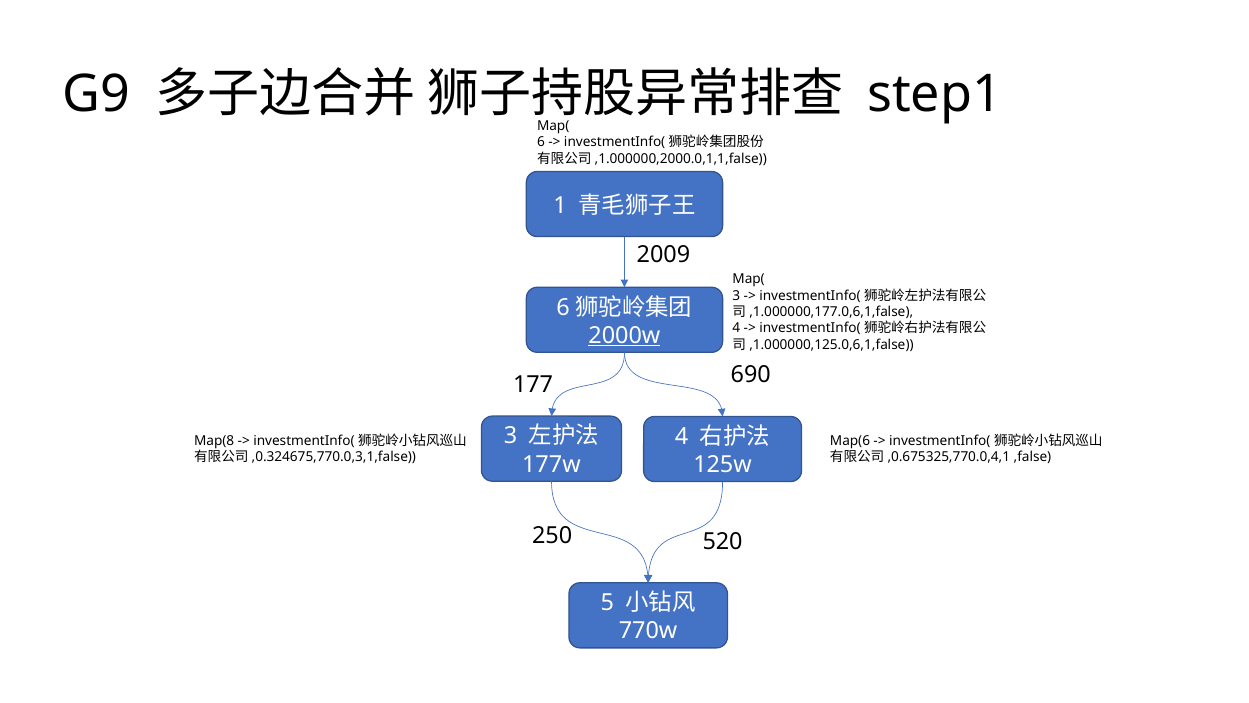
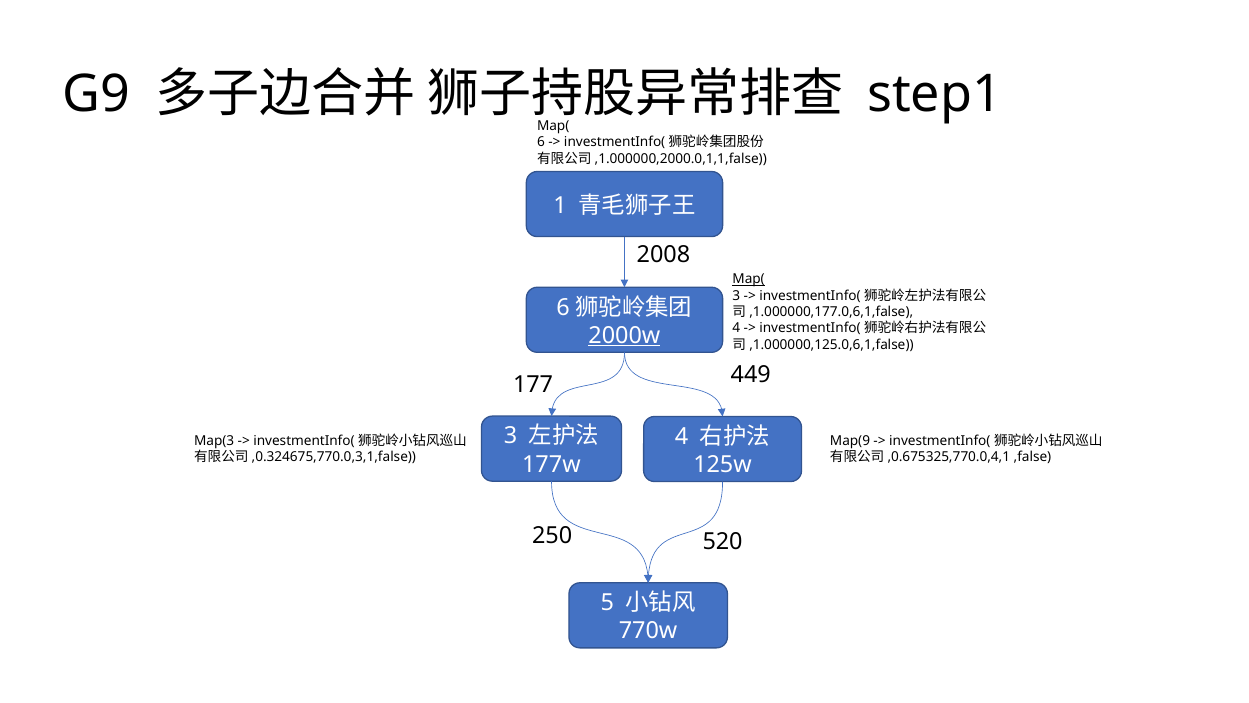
2009: 2009 -> 2008
Map( at (749, 279) underline: none -> present
690: 690 -> 449
Map(8: Map(8 -> Map(3
Map(6: Map(6 -> Map(9
